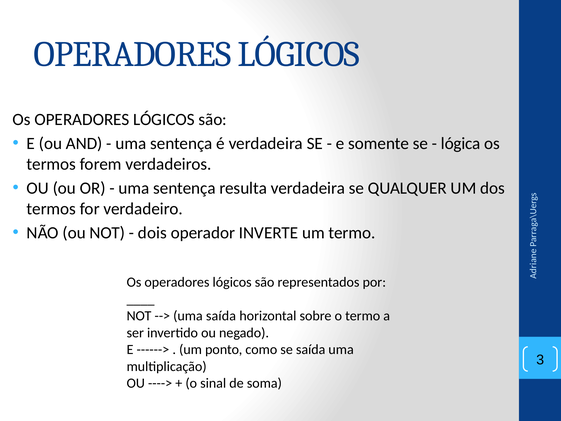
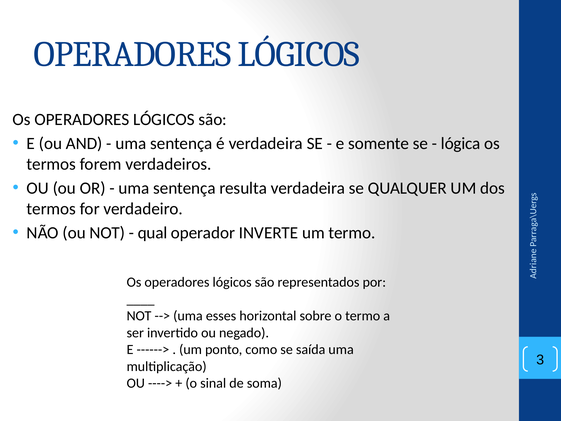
dois: dois -> qual
uma saída: saída -> esses
